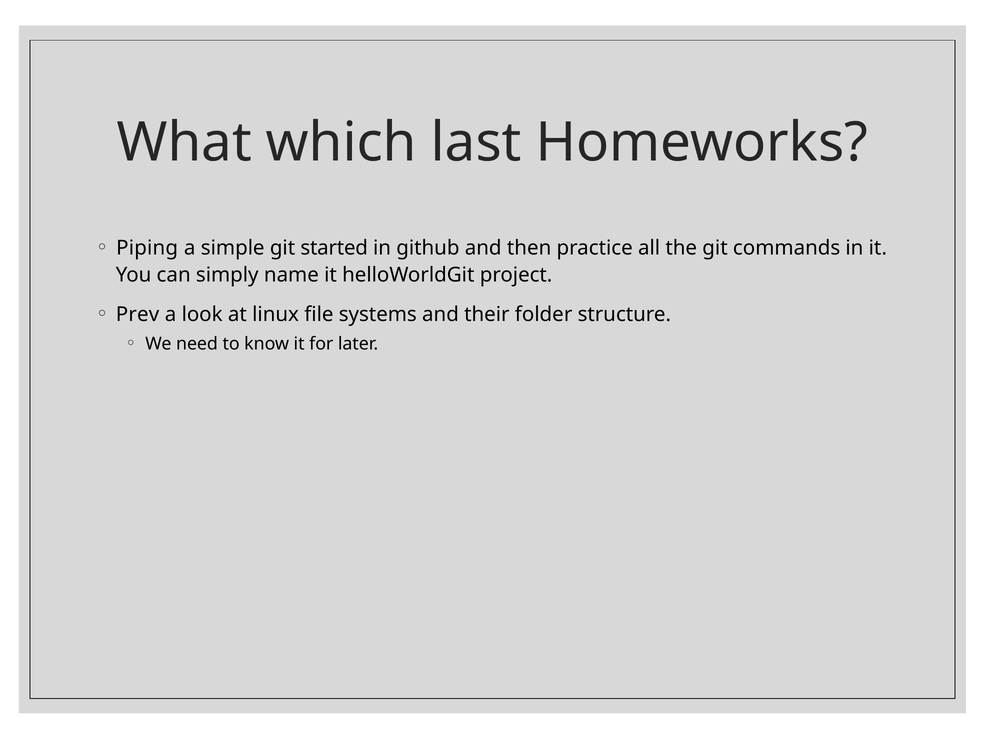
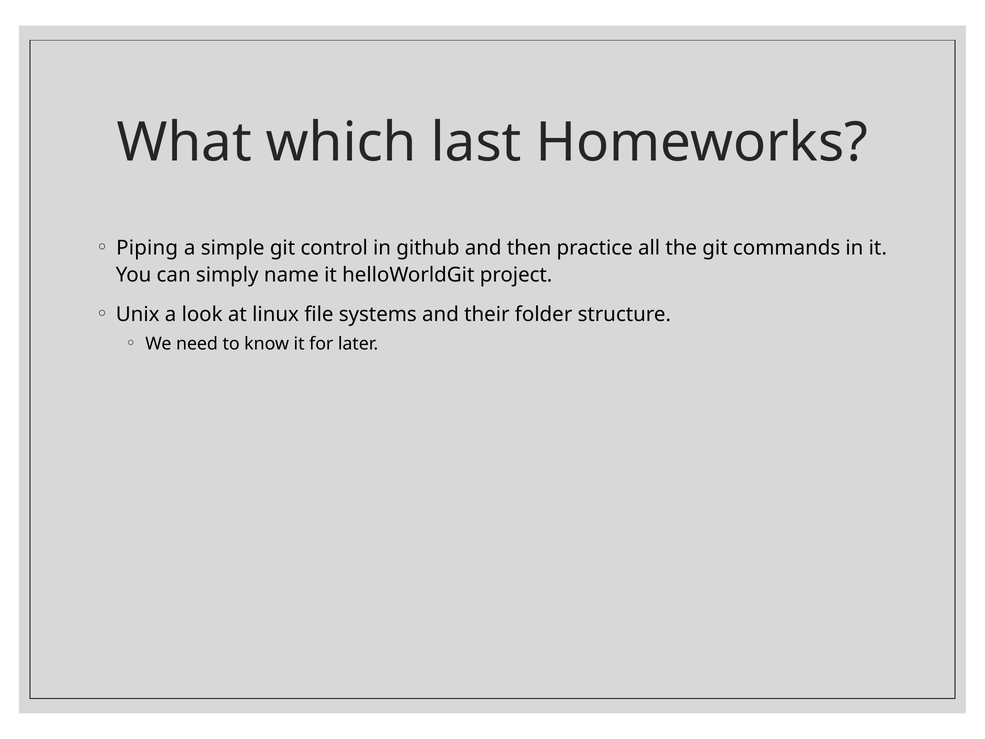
started: started -> control
Prev: Prev -> Unix
